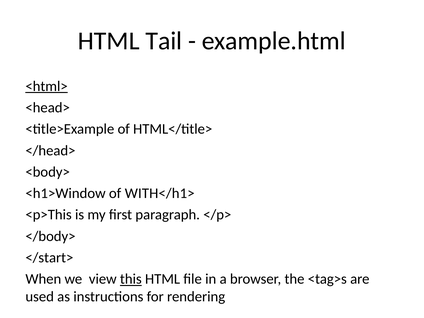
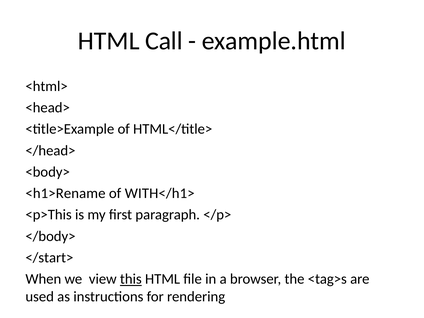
Tail: Tail -> Call
<html> underline: present -> none
<h1>Window: <h1>Window -> <h1>Rename
